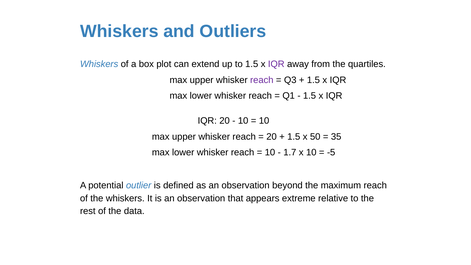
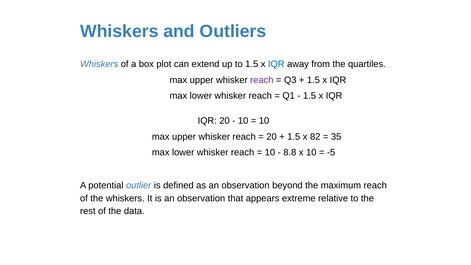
IQR at (276, 64) colour: purple -> blue
50: 50 -> 82
1.7: 1.7 -> 8.8
